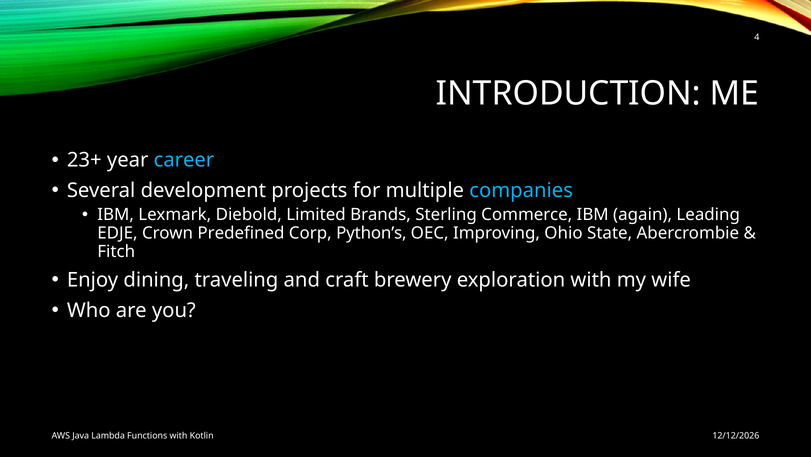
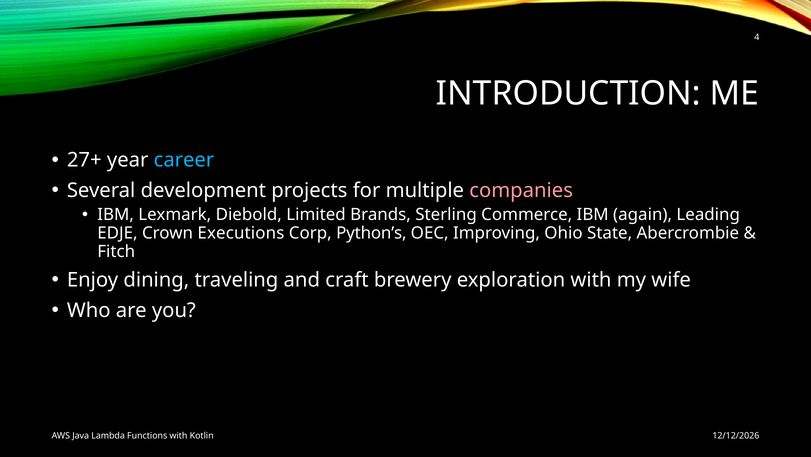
23+: 23+ -> 27+
companies colour: light blue -> pink
Predefined: Predefined -> Executions
